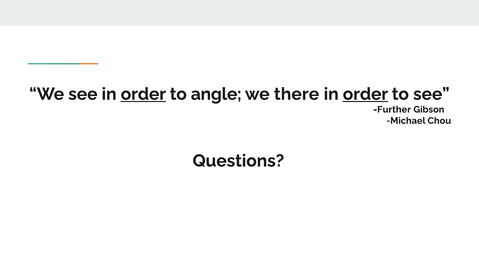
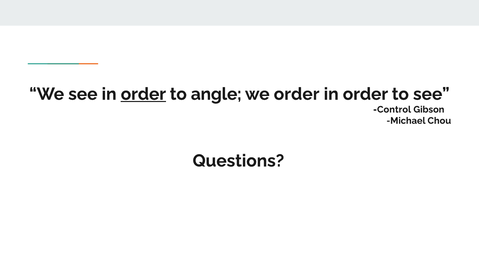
we there: there -> order
order at (365, 94) underline: present -> none
Further: Further -> Control
